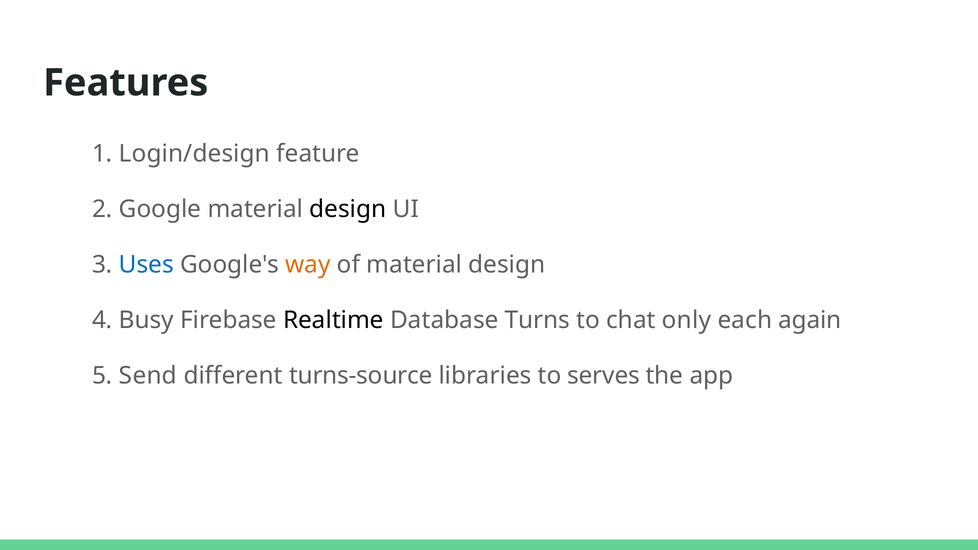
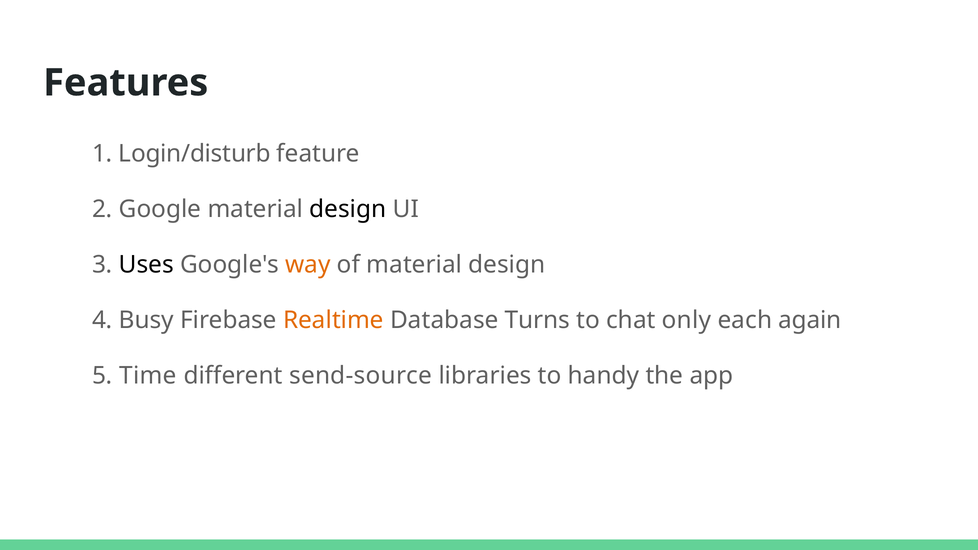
Login/design: Login/design -> Login/disturb
Uses colour: blue -> black
Realtime colour: black -> orange
Send: Send -> Time
turns-source: turns-source -> send-source
serves: serves -> handy
